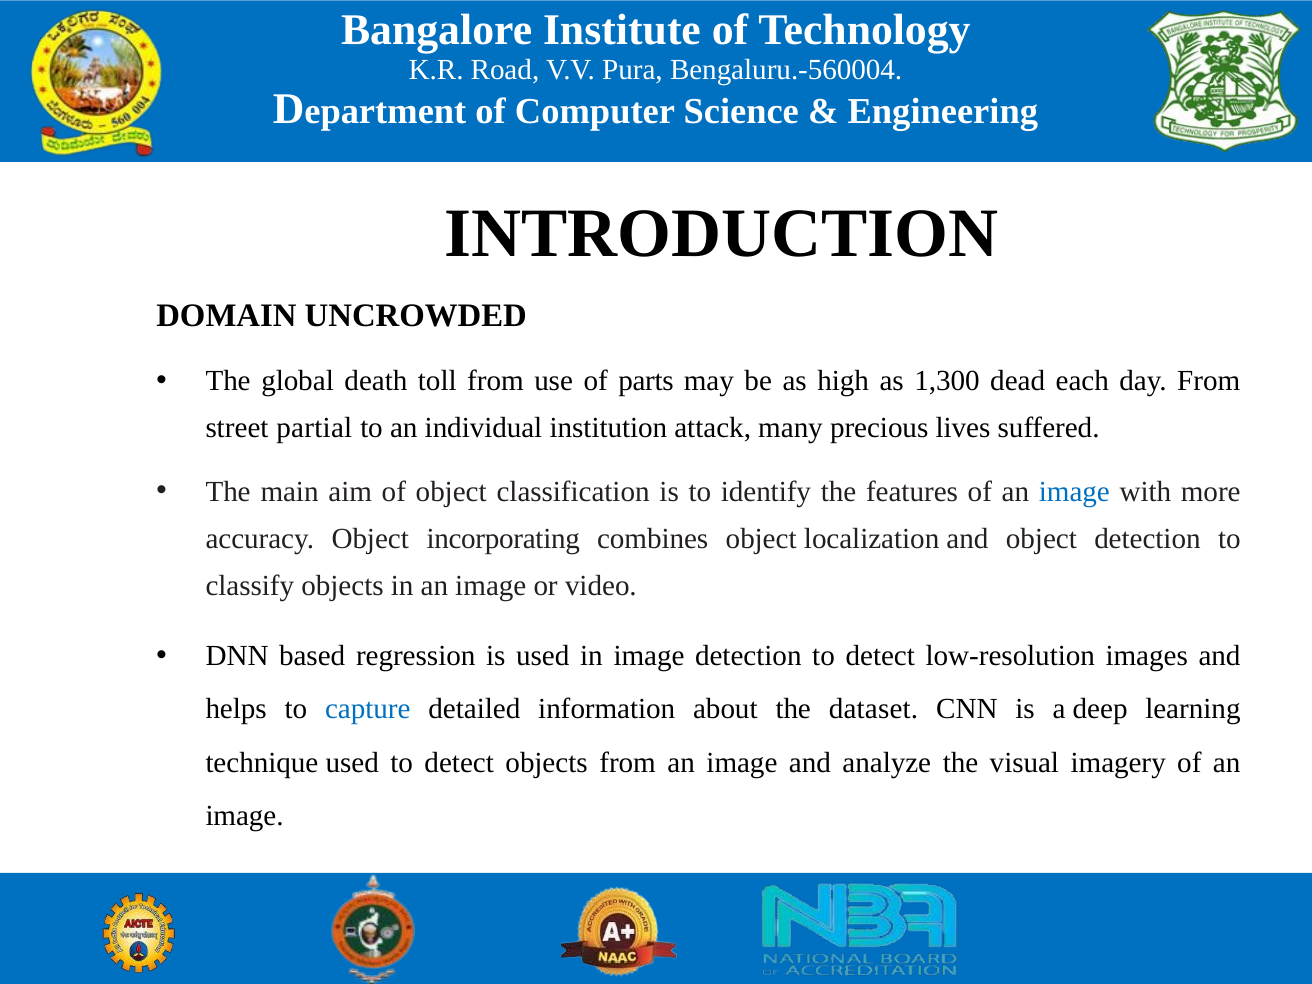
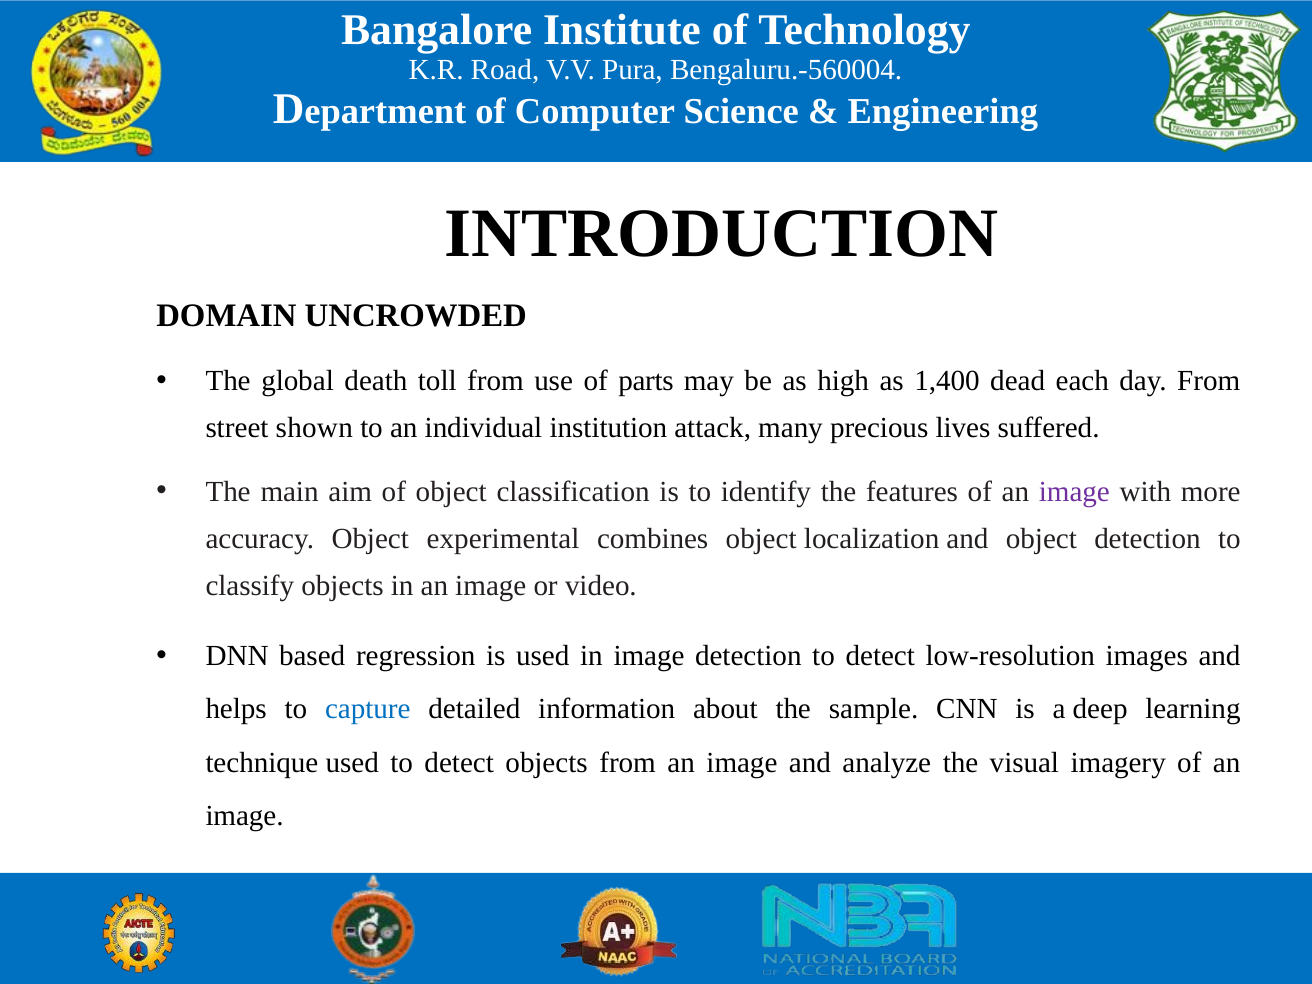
1,300: 1,300 -> 1,400
partial: partial -> shown
image at (1074, 492) colour: blue -> purple
incorporating: incorporating -> experimental
dataset: dataset -> sample
